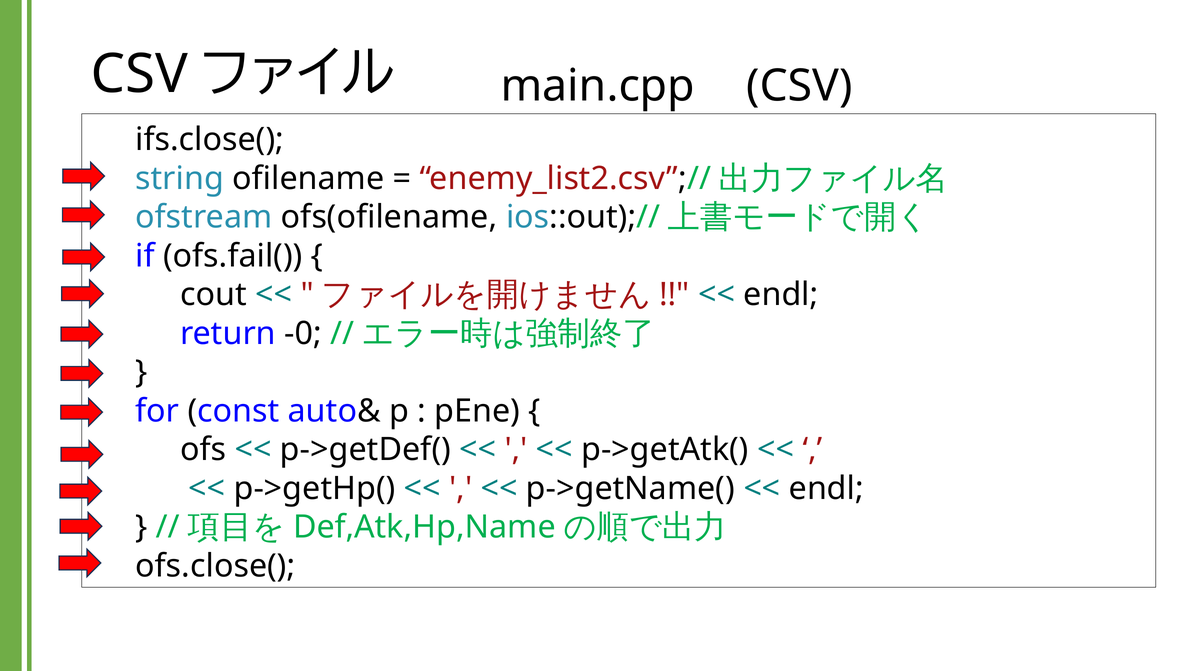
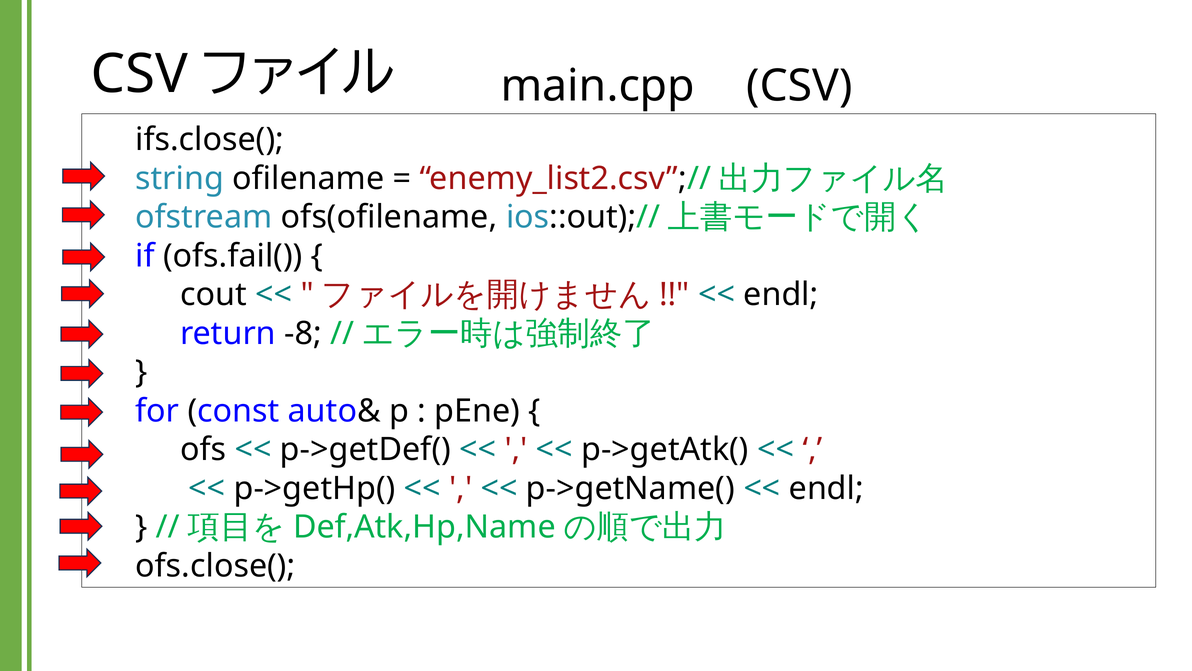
-0: -0 -> -8
